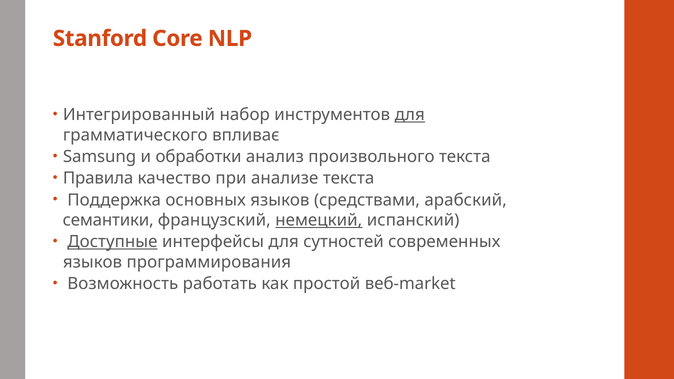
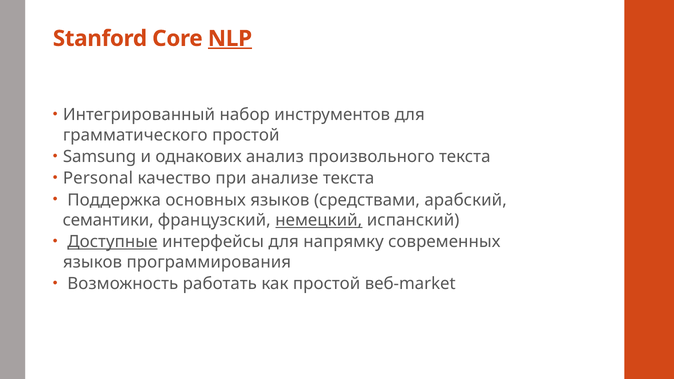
NLP underline: none -> present
для at (410, 115) underline: present -> none
грамматического впливає: впливає -> простой
обработки: обработки -> однакових
Правила: Правила -> Personal
сутностей: сутностей -> напрямку
